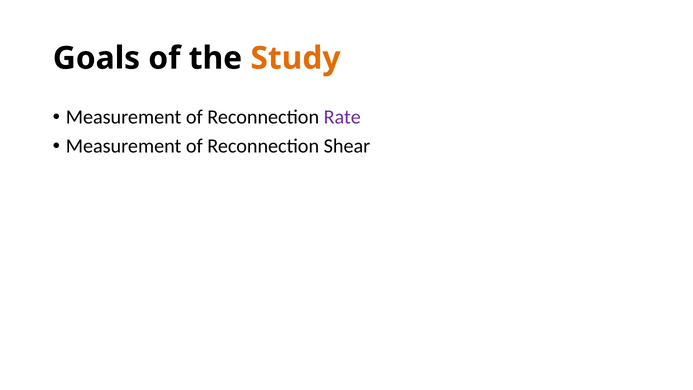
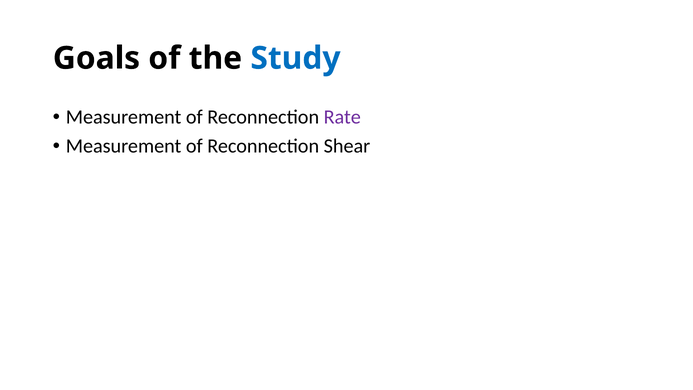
Study colour: orange -> blue
